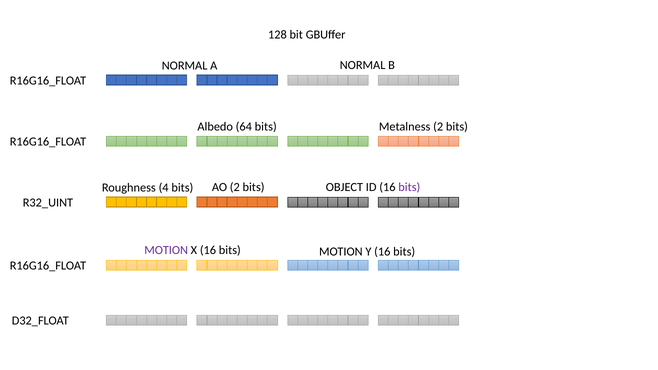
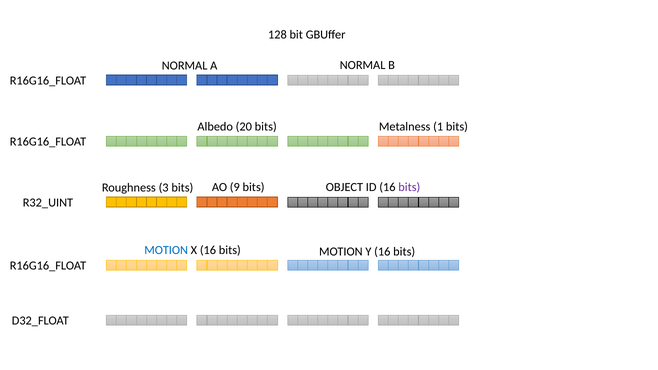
64: 64 -> 20
Metalness 2: 2 -> 1
4: 4 -> 3
AO 2: 2 -> 9
MOTION at (166, 250) colour: purple -> blue
